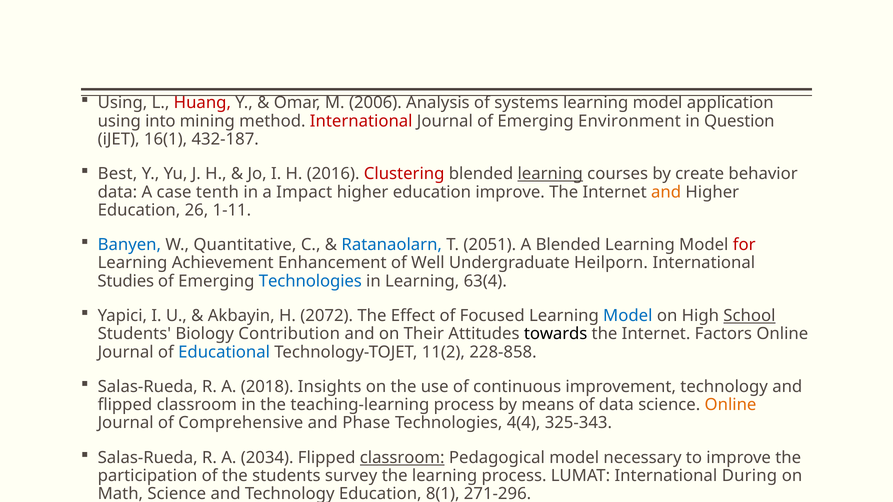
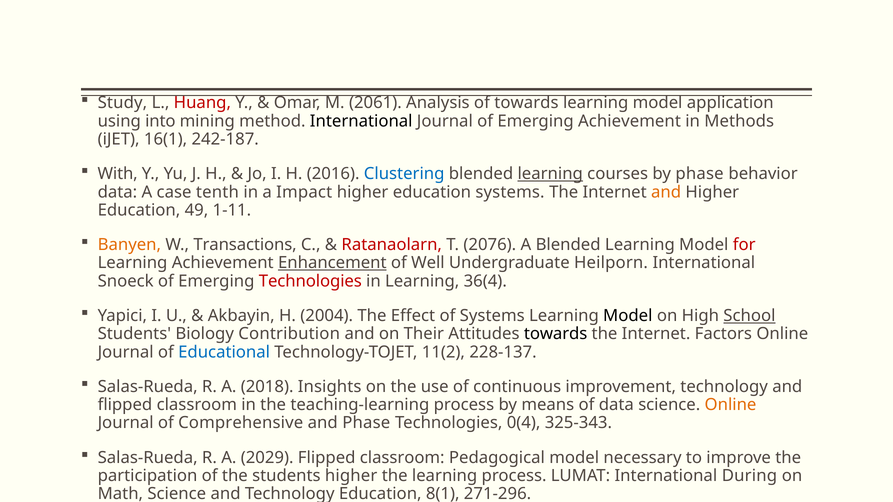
Using at (123, 103): Using -> Study
2006: 2006 -> 2061
of systems: systems -> towards
International at (361, 121) colour: red -> black
Emerging Environment: Environment -> Achievement
Question: Question -> Methods
432-187: 432-187 -> 242-187
Best: Best -> With
Clustering colour: red -> blue
by create: create -> phase
education improve: improve -> systems
26: 26 -> 49
Banyen colour: blue -> orange
Quantitative: Quantitative -> Transactions
Ratanaolarn colour: blue -> red
2051: 2051 -> 2076
Enhancement underline: none -> present
Studies: Studies -> Snoeck
Technologies at (310, 281) colour: blue -> red
63(4: 63(4 -> 36(4
2072: 2072 -> 2004
of Focused: Focused -> Systems
Model at (628, 316) colour: blue -> black
228-858: 228-858 -> 228-137
4(4: 4(4 -> 0(4
2034: 2034 -> 2029
classroom at (402, 458) underline: present -> none
students survey: survey -> higher
